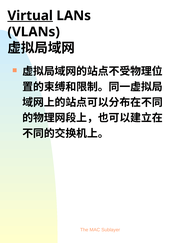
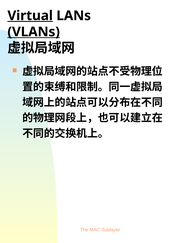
VLANs underline: none -> present
